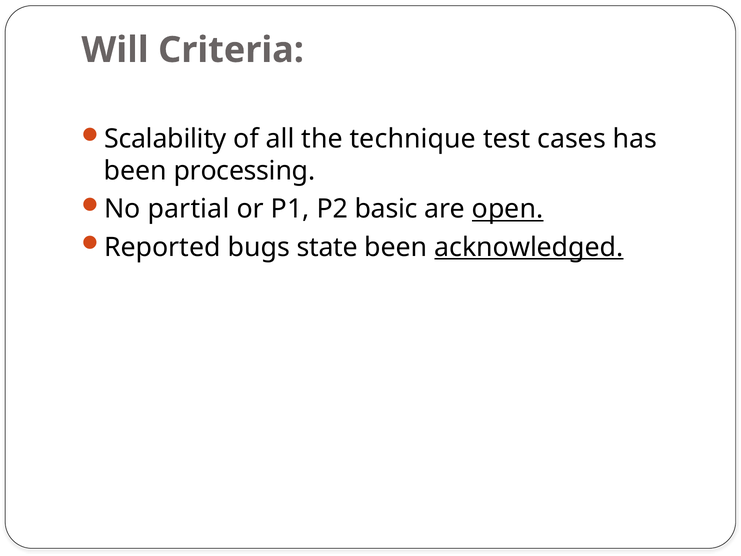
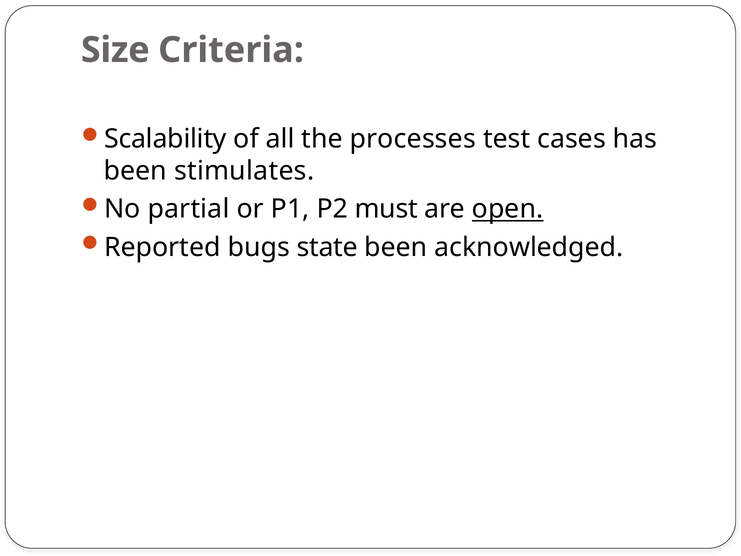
Will: Will -> Size
technique: technique -> processes
processing: processing -> stimulates
basic: basic -> must
acknowledged underline: present -> none
